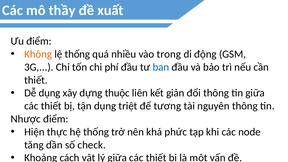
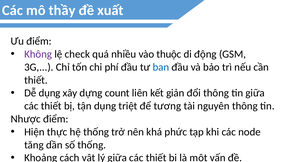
Không colour: orange -> purple
lệ thống: thống -> check
trong: trong -> thuộc
thuộc: thuộc -> count
số check: check -> thống
